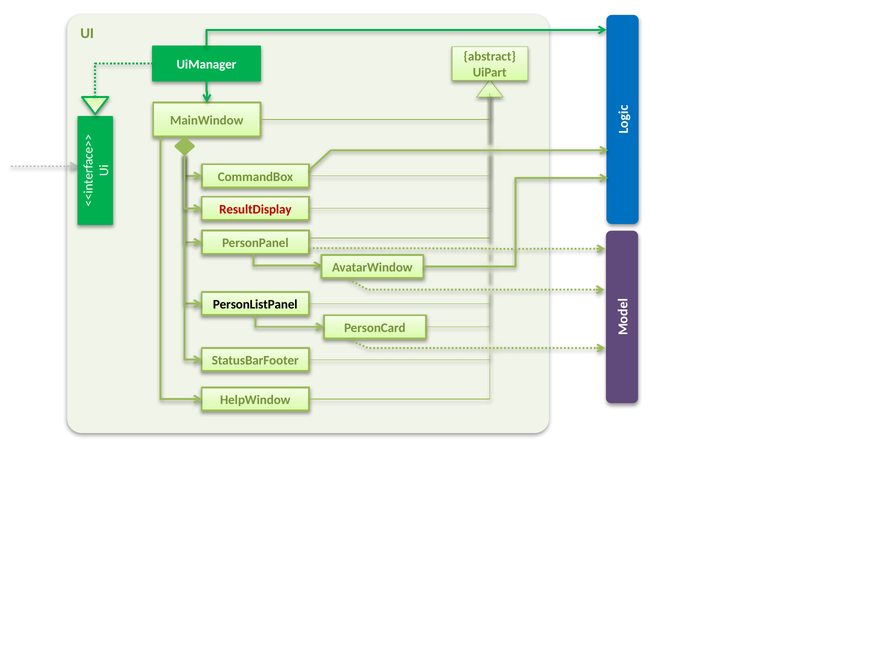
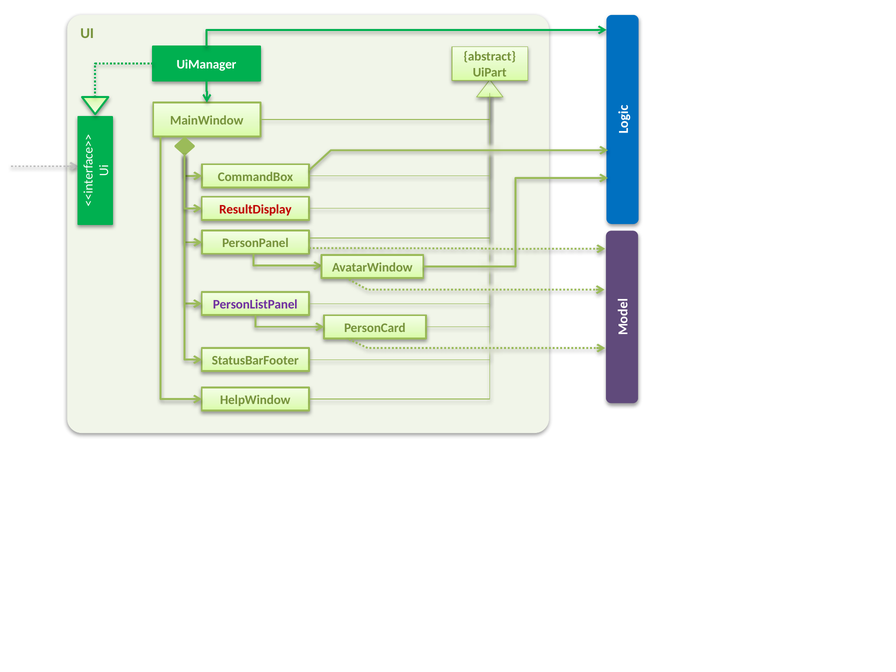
PersonListPanel colour: black -> purple
